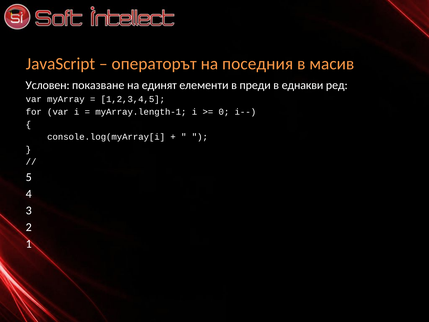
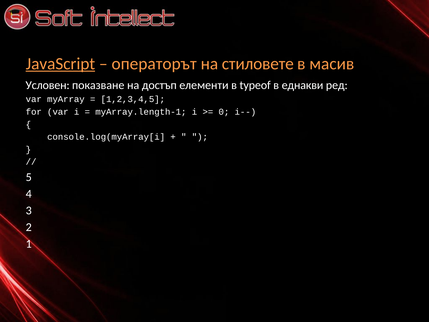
JavaScript underline: none -> present
поседния: поседния -> стиловете
единят: единят -> достъп
преди: преди -> typeof
